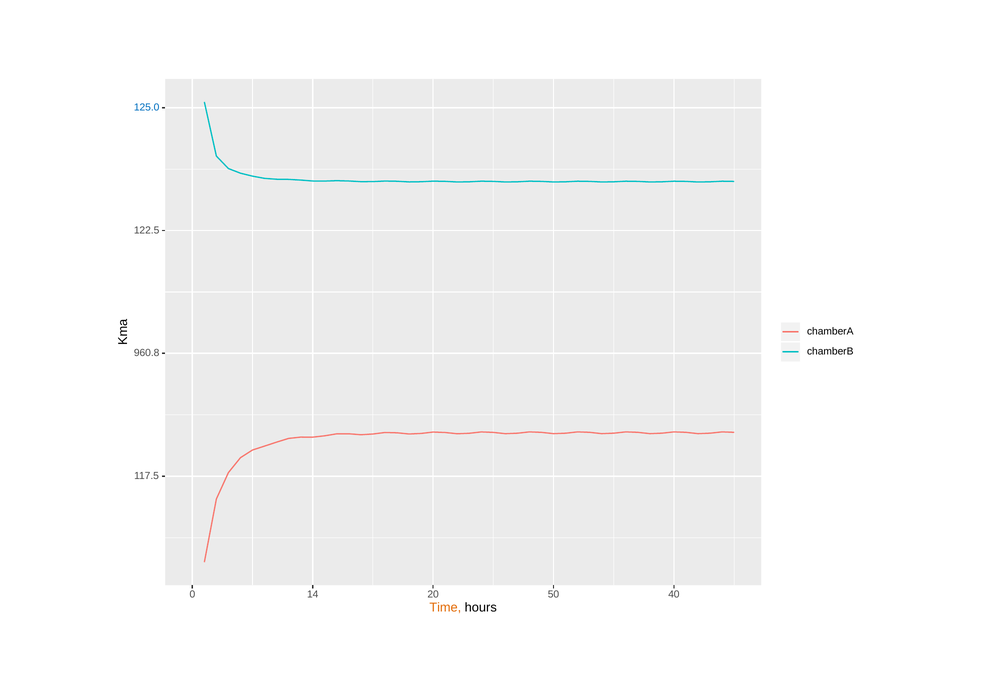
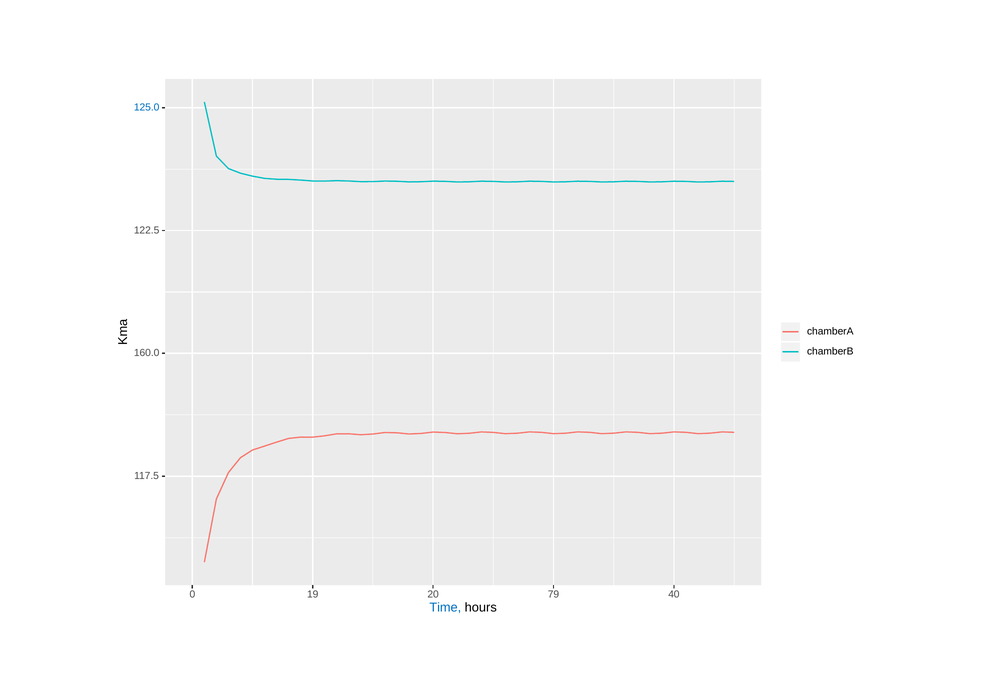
960.8: 960.8 -> 160.0
14: 14 -> 19
50: 50 -> 79
Time colour: orange -> blue
